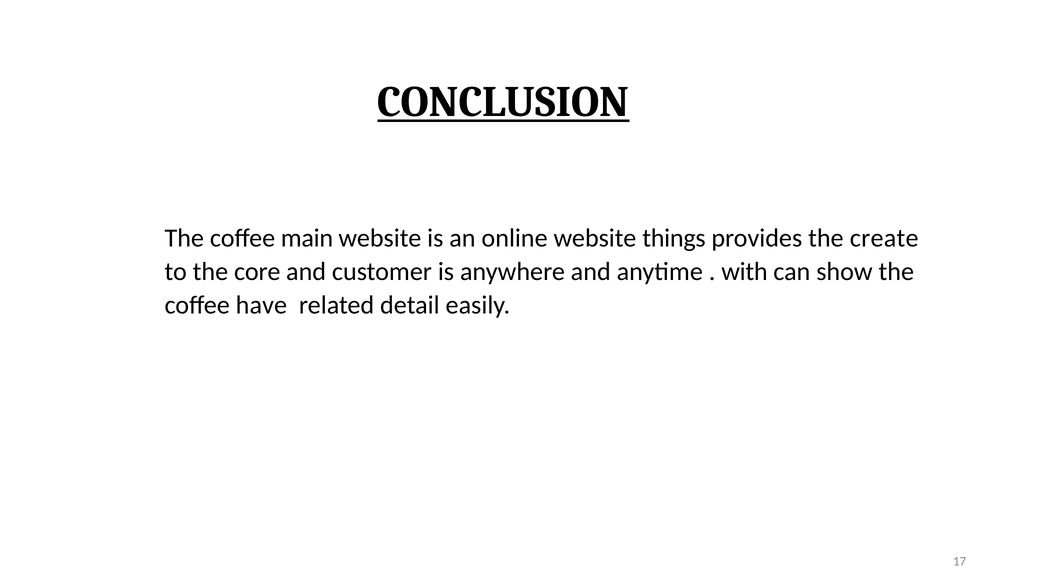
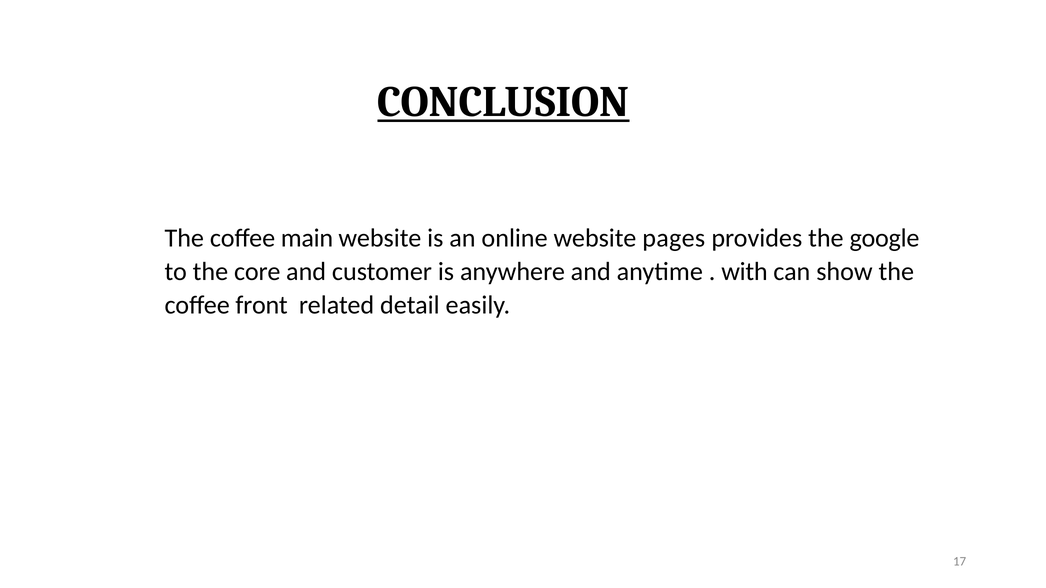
things: things -> pages
create: create -> google
have: have -> front
